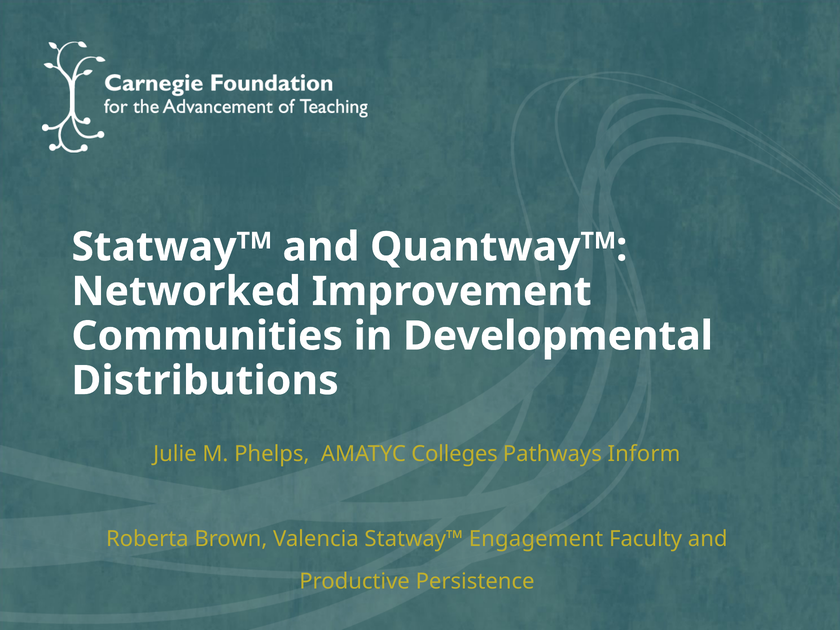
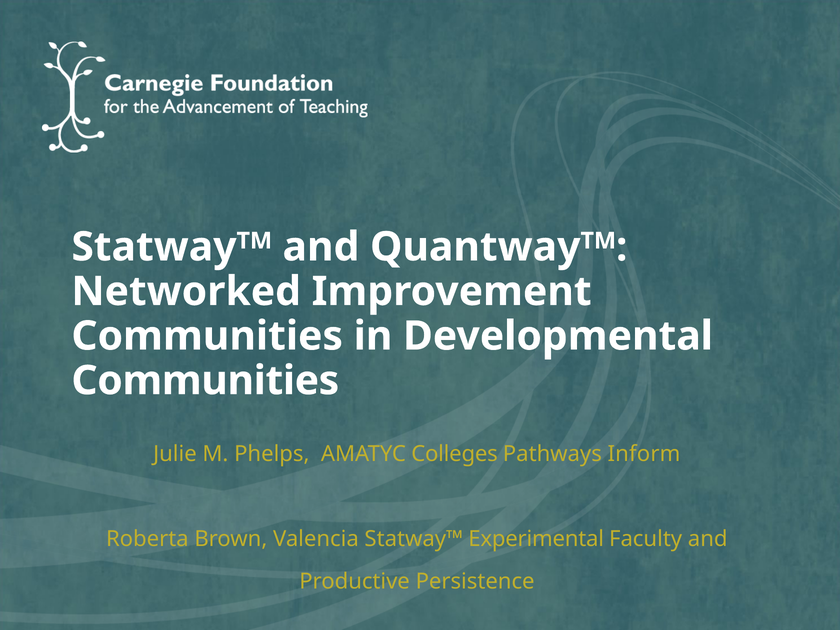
Distributions at (205, 381): Distributions -> Communities
Engagement: Engagement -> Experimental
